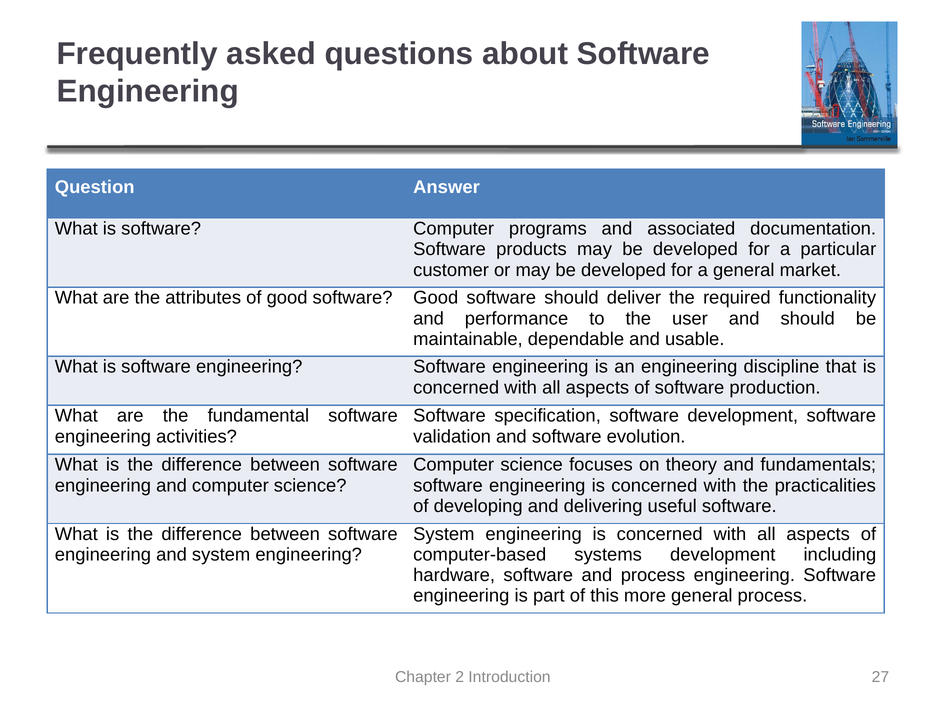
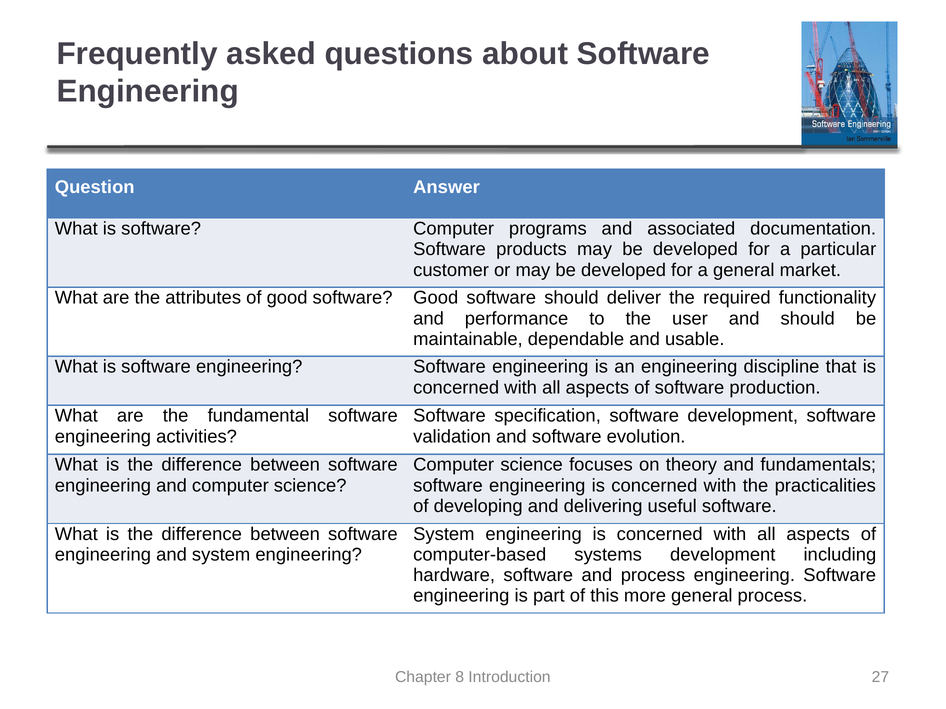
2: 2 -> 8
